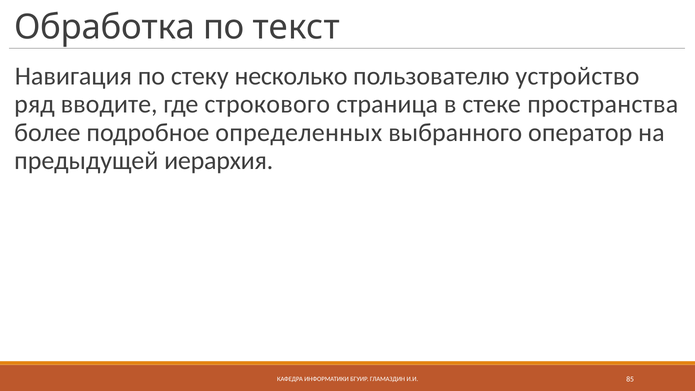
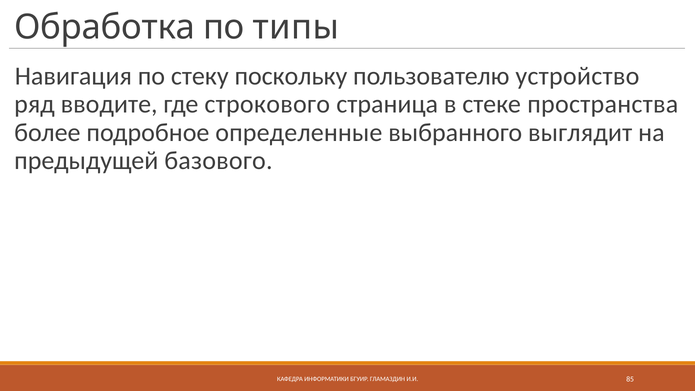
текст: текст -> типы
несколько: несколько -> поскольку
определенных: определенных -> определенные
оператор: оператор -> выглядит
иерархия: иерархия -> базового
